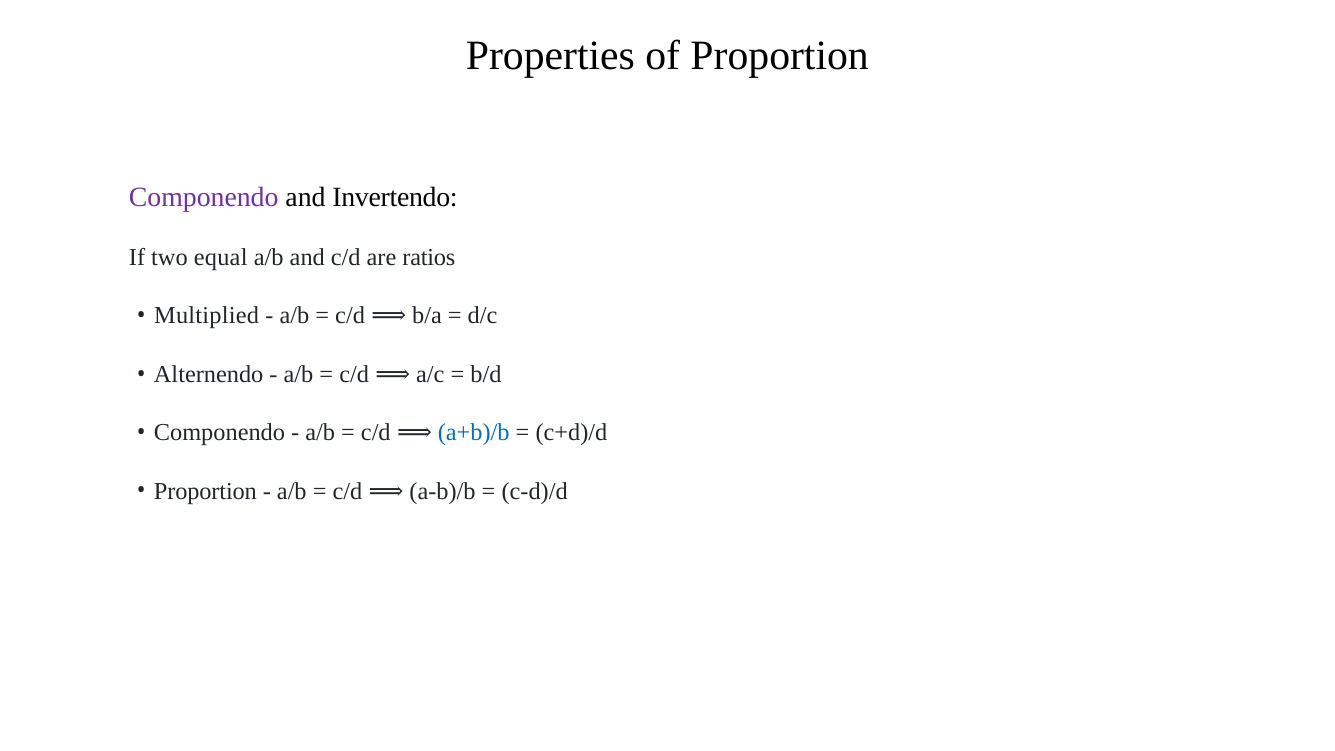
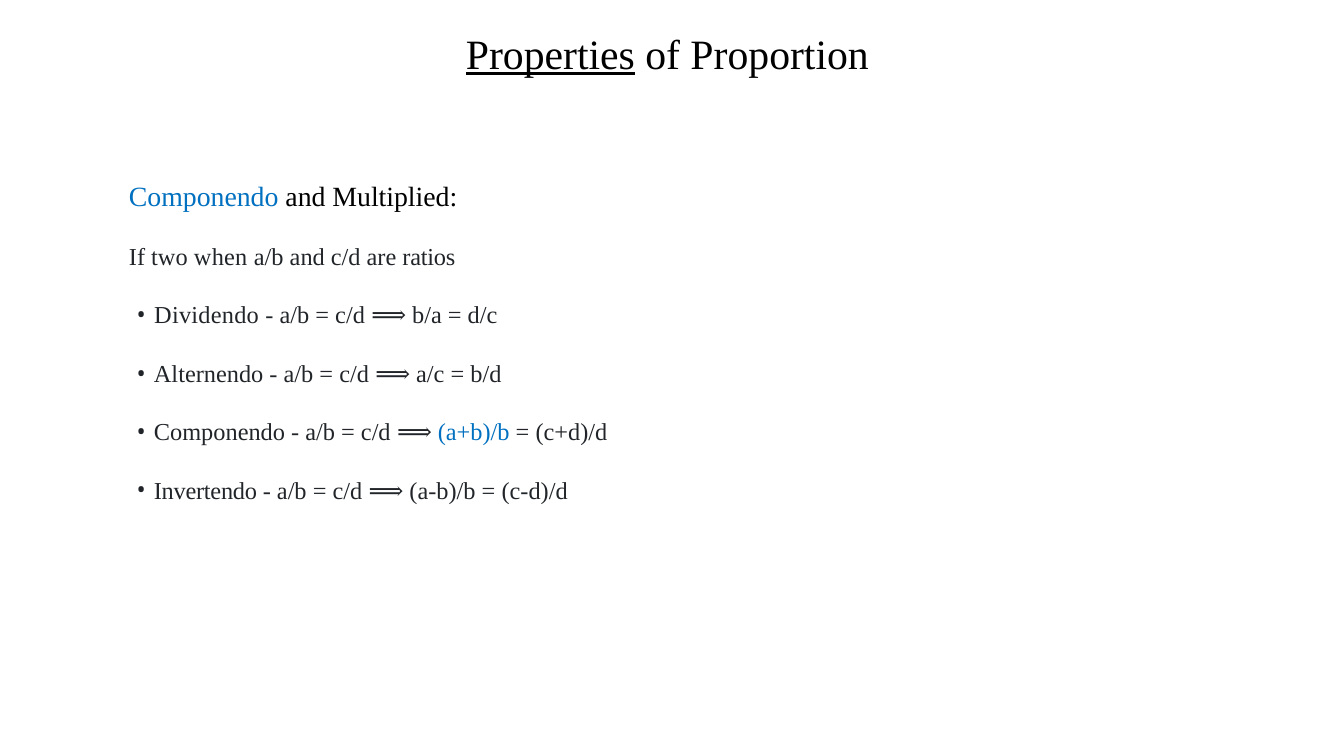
Properties underline: none -> present
Componendo at (204, 197) colour: purple -> blue
Invertendo: Invertendo -> Multiplied
equal: equal -> when
Multiplied: Multiplied -> Dividendo
Proportion at (205, 491): Proportion -> Invertendo
